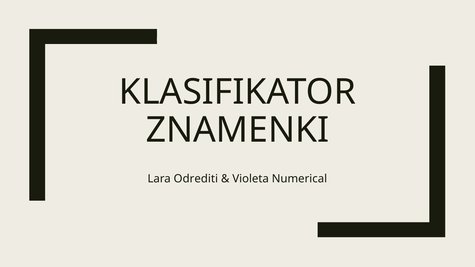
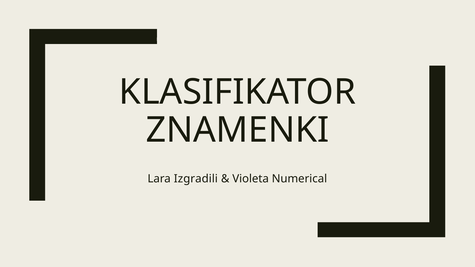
Odrediti: Odrediti -> Izgradili
